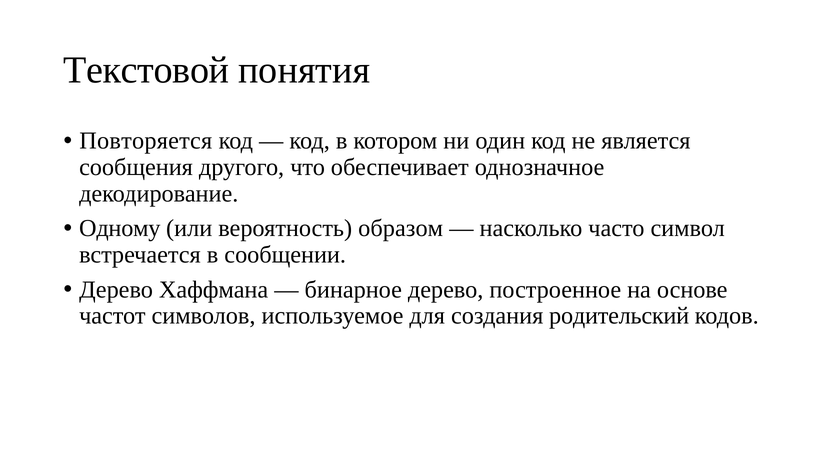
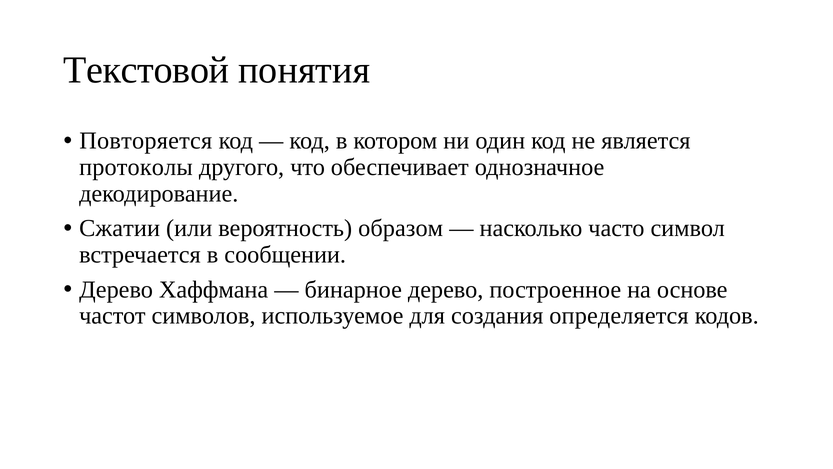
сообщения: сообщения -> протоколы
Одному: Одному -> Сжатии
родительский: родительский -> определяется
